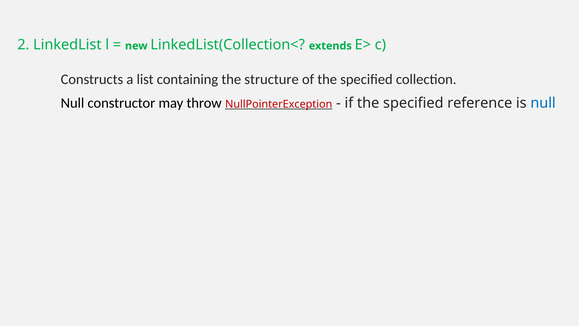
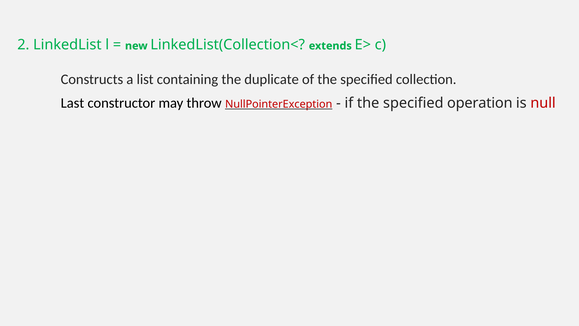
structure: structure -> duplicate
Null at (72, 103): Null -> Last
reference: reference -> operation
null at (543, 103) colour: blue -> red
